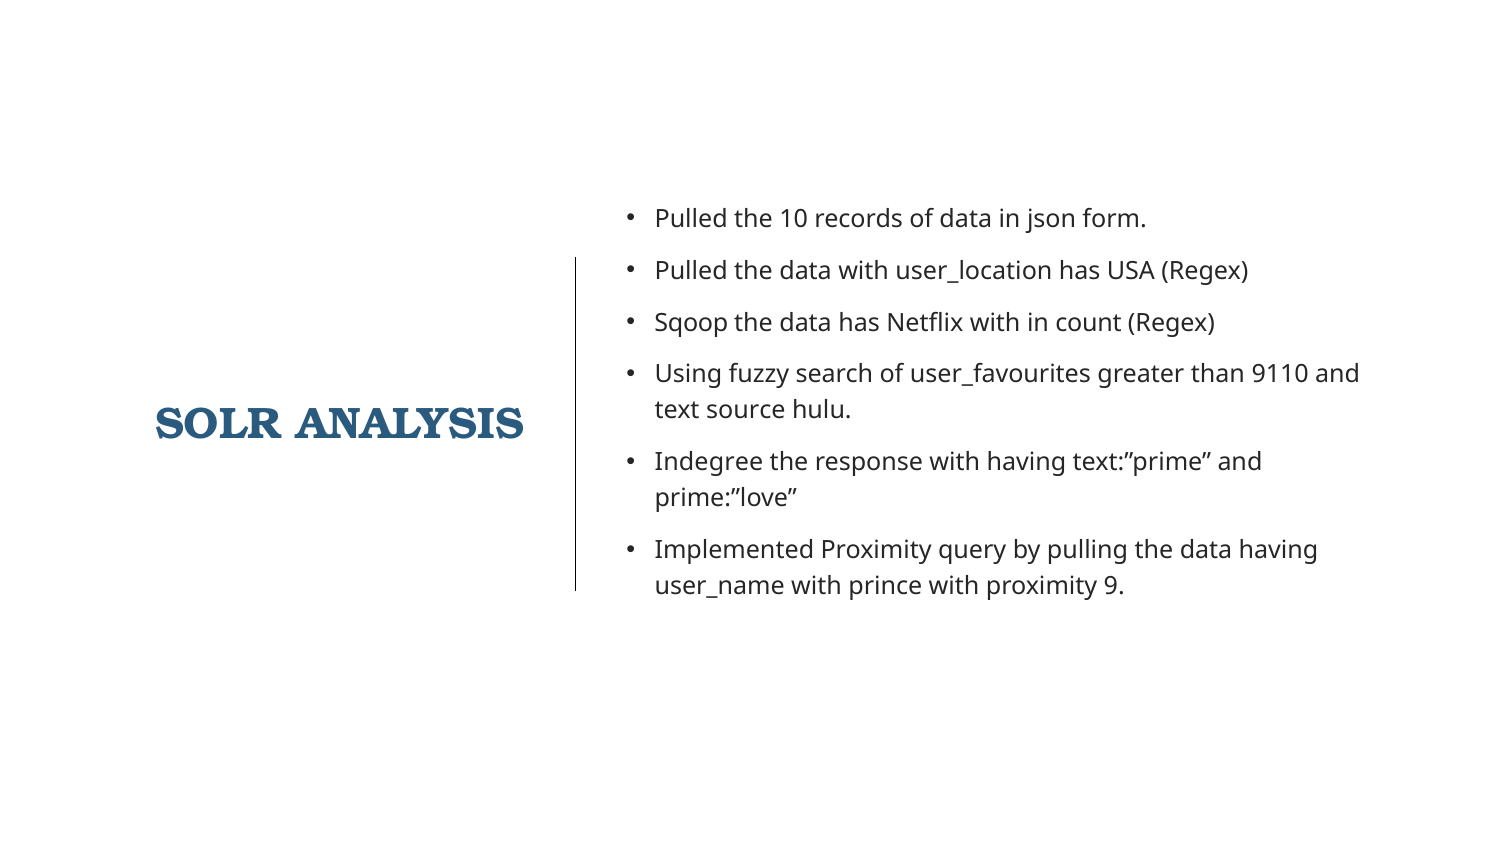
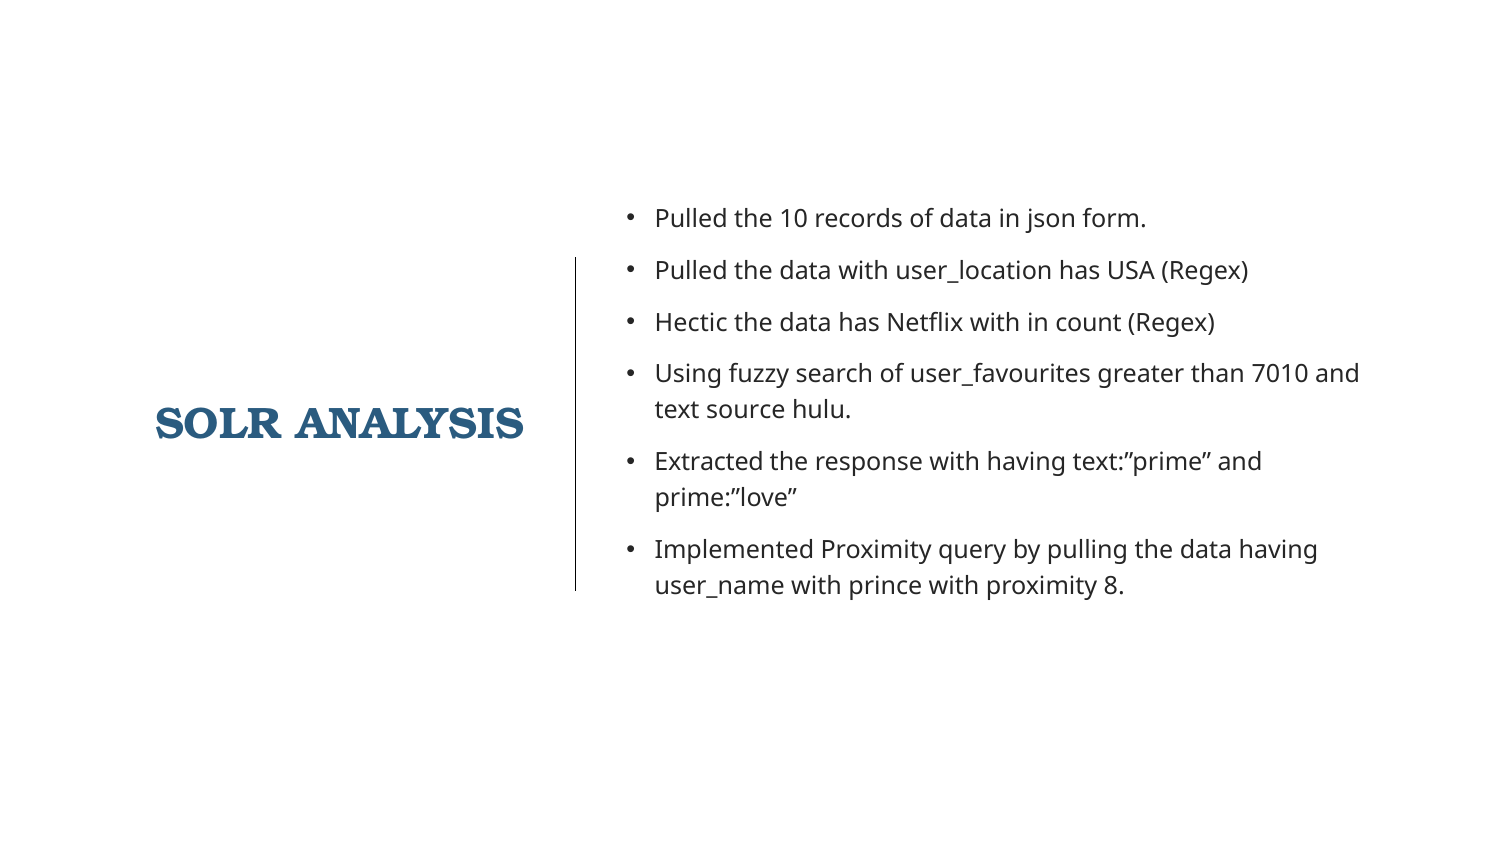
Sqoop: Sqoop -> Hectic
9110: 9110 -> 7010
Indegree: Indegree -> Extracted
9: 9 -> 8
